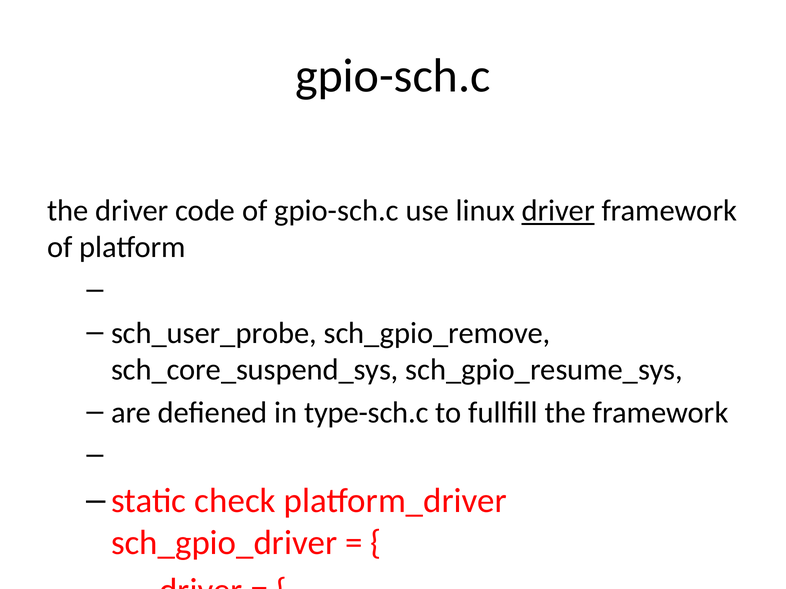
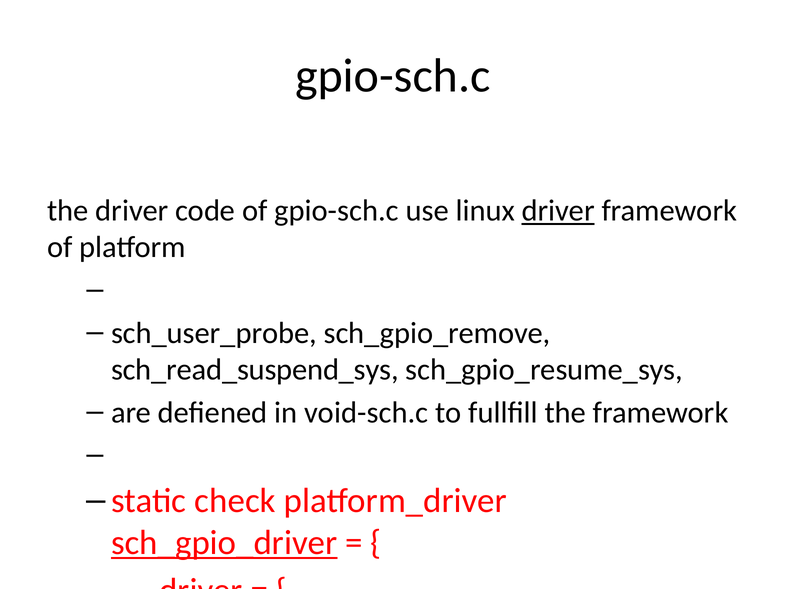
sch_core_suspend_sys: sch_core_suspend_sys -> sch_read_suspend_sys
type-sch.c: type-sch.c -> void-sch.c
sch_gpio_driver underline: none -> present
